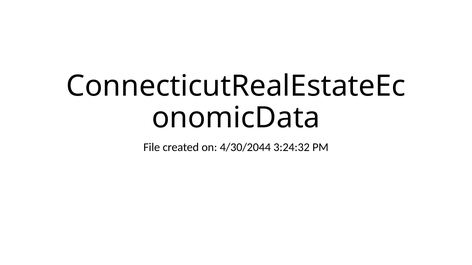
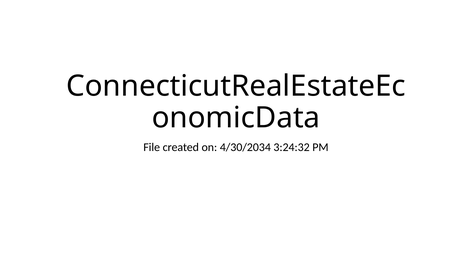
4/30/2044: 4/30/2044 -> 4/30/2034
